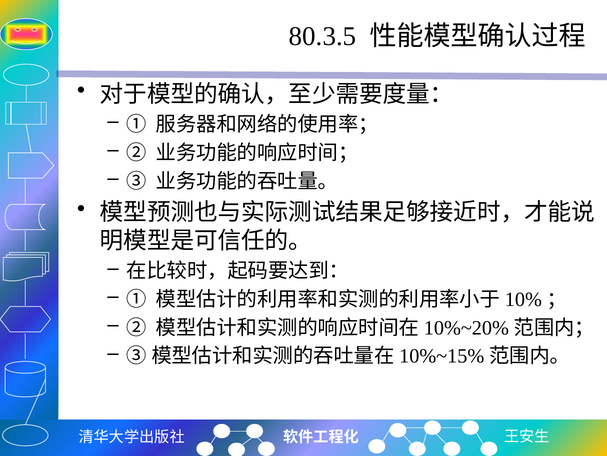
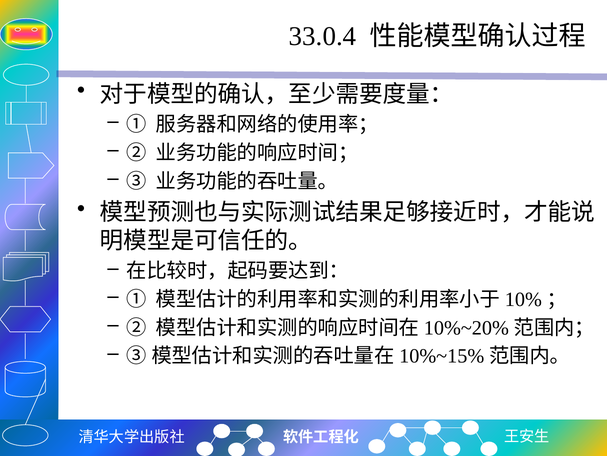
80.3.5: 80.3.5 -> 33.0.4
